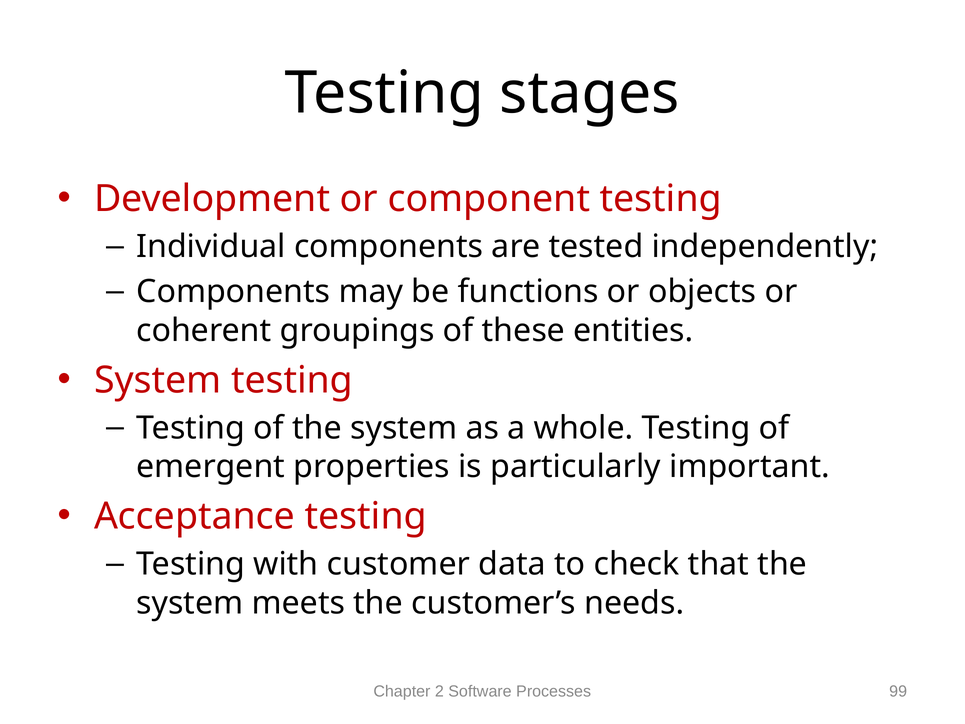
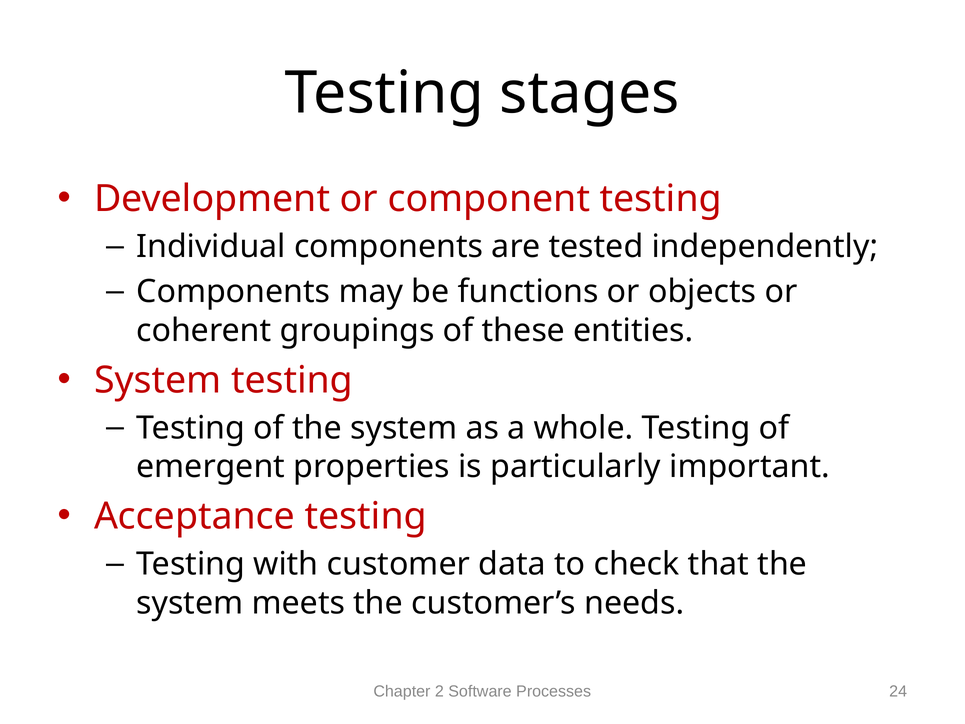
99: 99 -> 24
